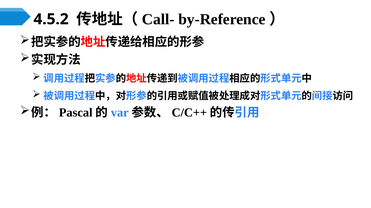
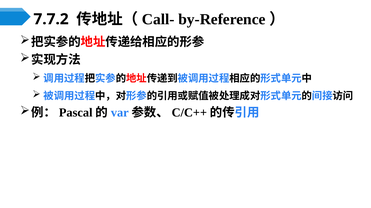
4.5.2: 4.5.2 -> 7.7.2
